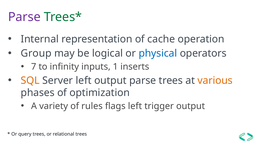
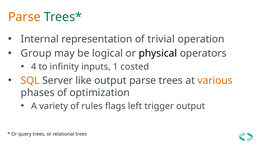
Parse at (24, 17) colour: purple -> orange
cache: cache -> trivial
physical colour: blue -> black
7: 7 -> 4
inserts: inserts -> costed
Server left: left -> like
